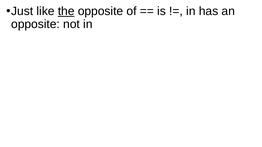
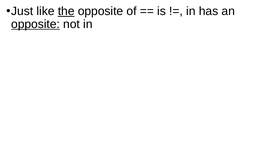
opposite at (36, 24) underline: none -> present
